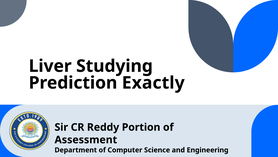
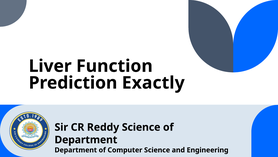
Studying: Studying -> Function
Reddy Portion: Portion -> Science
Assessment at (86, 139): Assessment -> Department
